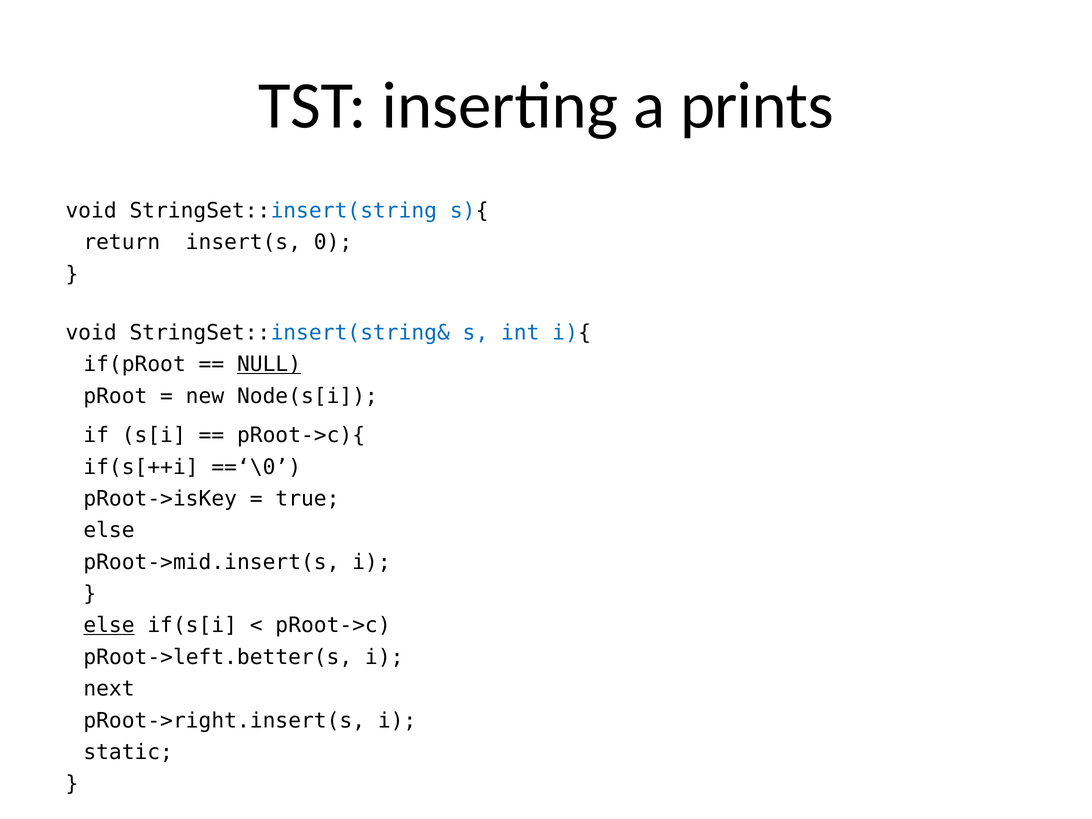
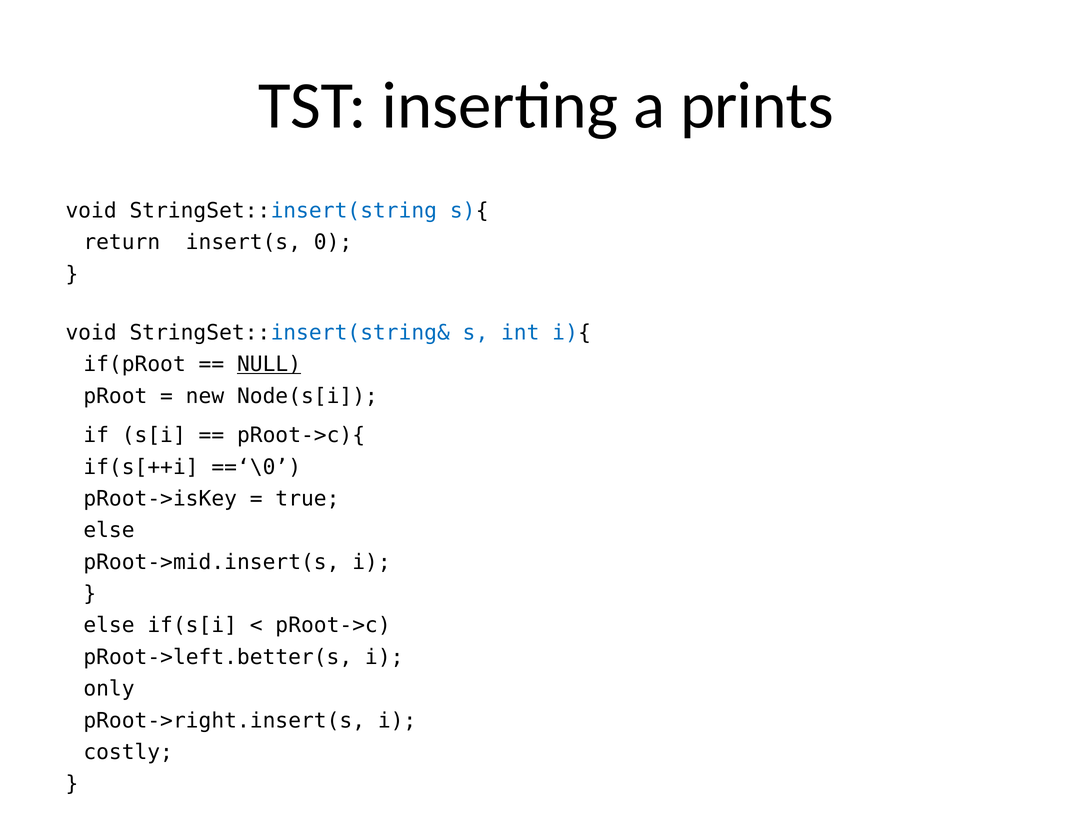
else at (109, 625) underline: present -> none
next: next -> only
static: static -> costly
